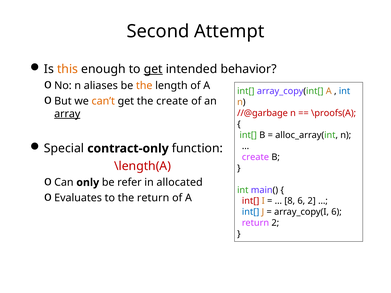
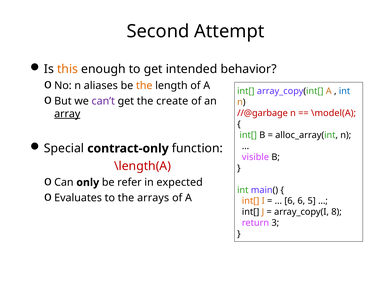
get at (153, 69) underline: present -> none
can’t colour: orange -> purple
\proofs(A: \proofs(A -> \model(A
create at (255, 157): create -> visible
allocated: allocated -> expected
the return: return -> arrays
int[ at (251, 201) colour: red -> orange
8 at (290, 201): 8 -> 6
6 2: 2 -> 5
int[ at (251, 212) colour: blue -> black
array_copy(I 6: 6 -> 8
return 2: 2 -> 3
